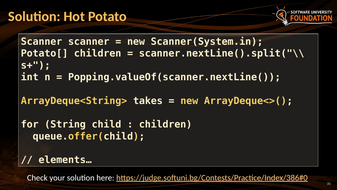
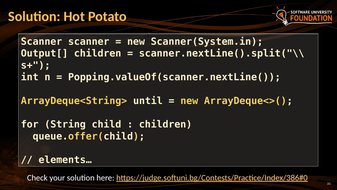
Potato[: Potato[ -> Output[
takes: takes -> until
